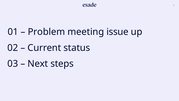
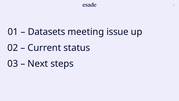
Problem: Problem -> Datasets
